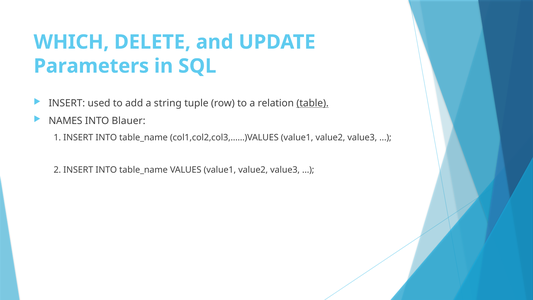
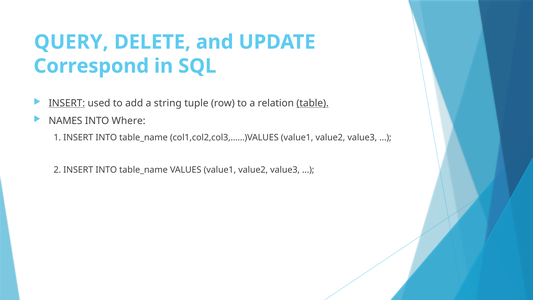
WHICH: WHICH -> QUERY
Parameters: Parameters -> Correspond
INSERT at (67, 103) underline: none -> present
Blauer: Blauer -> Where
